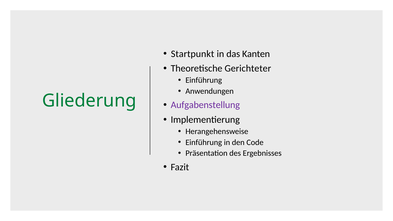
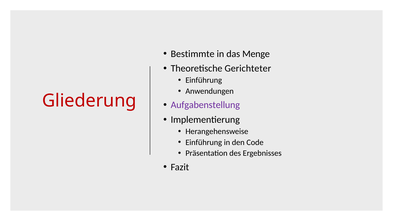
Startpunkt: Startpunkt -> Bestimmte
Kanten: Kanten -> Menge
Gliederung colour: green -> red
